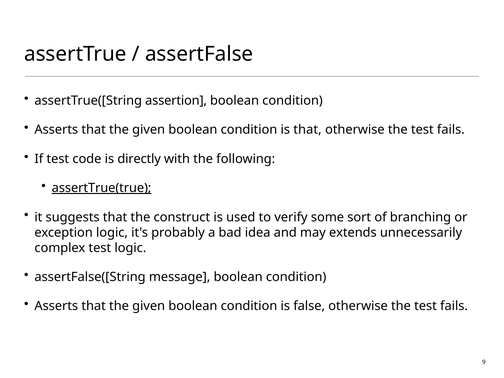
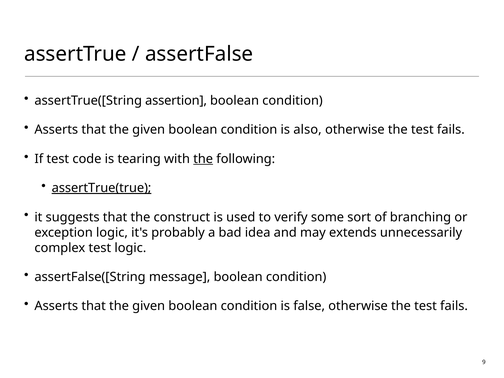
is that: that -> also
directly: directly -> tearing
the at (203, 159) underline: none -> present
